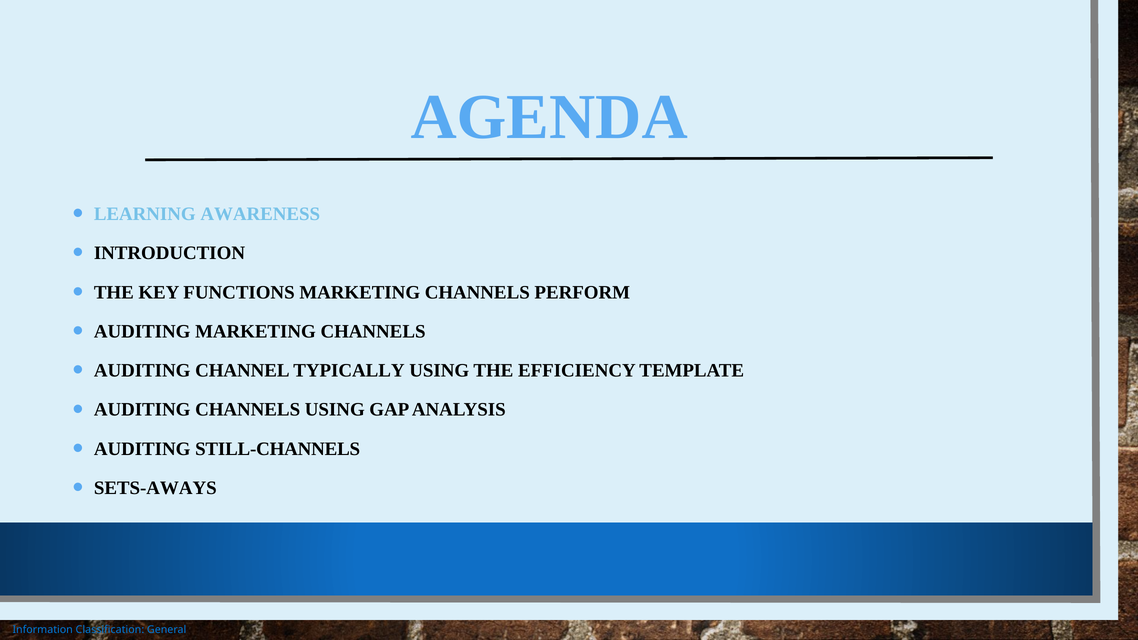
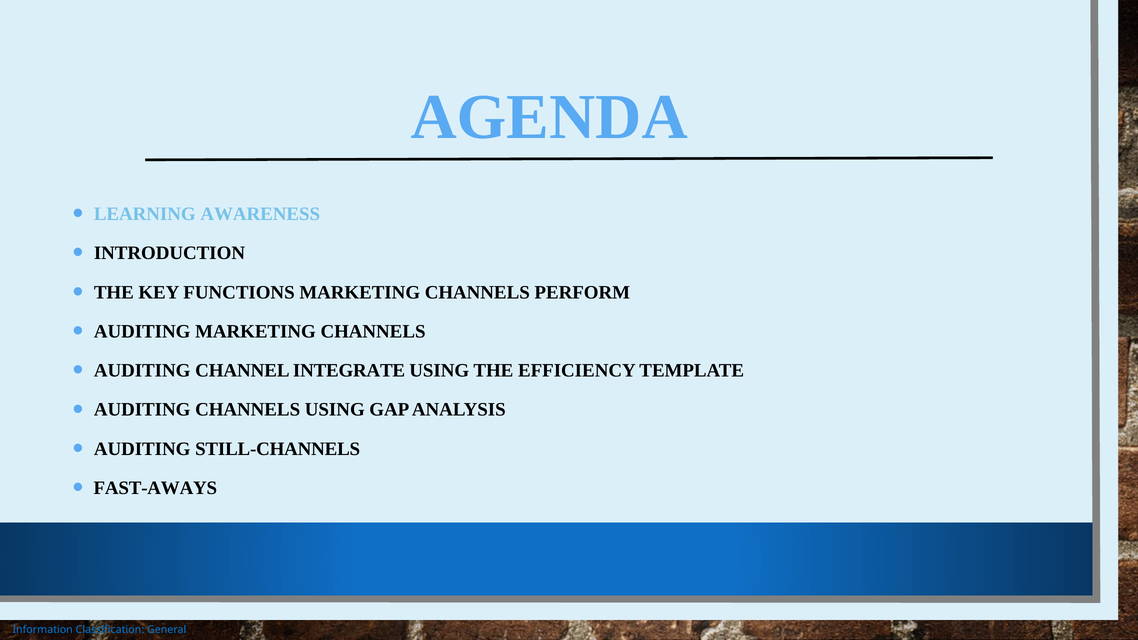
TYPICALLY: TYPICALLY -> INTEGRATE
SETS-AWAYS: SETS-AWAYS -> FAST-AWAYS
